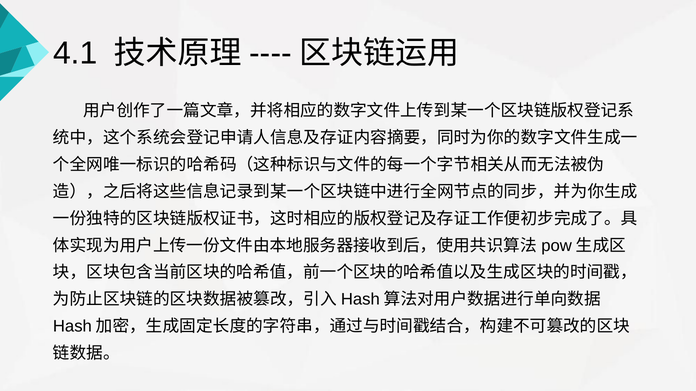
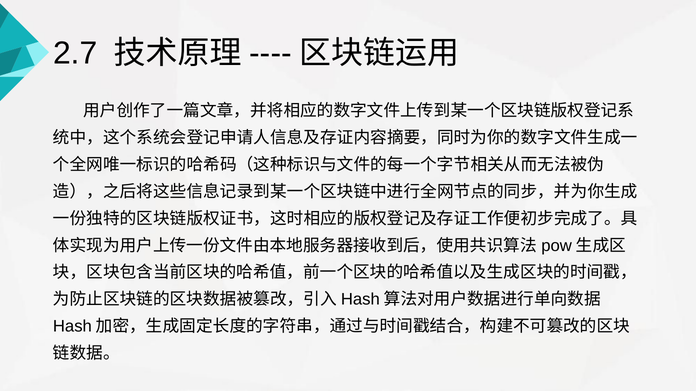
4.1: 4.1 -> 2.7
